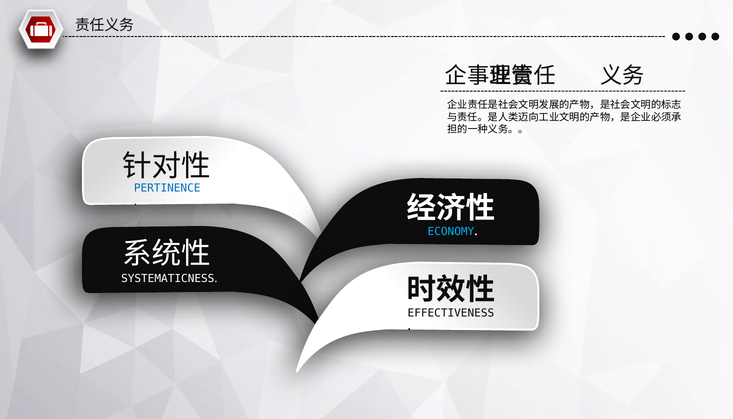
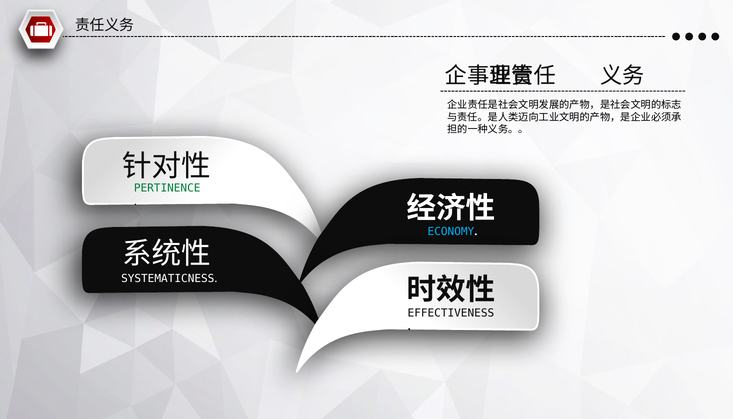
PERTINENCE colour: blue -> green
